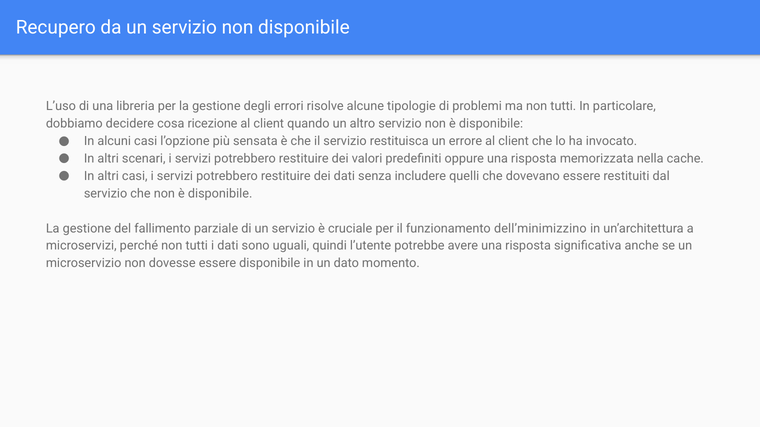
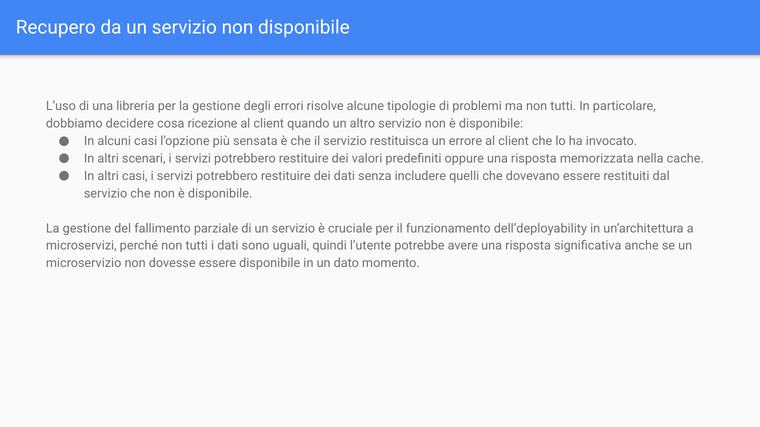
dell’minimizzino: dell’minimizzino -> dell’deployability
